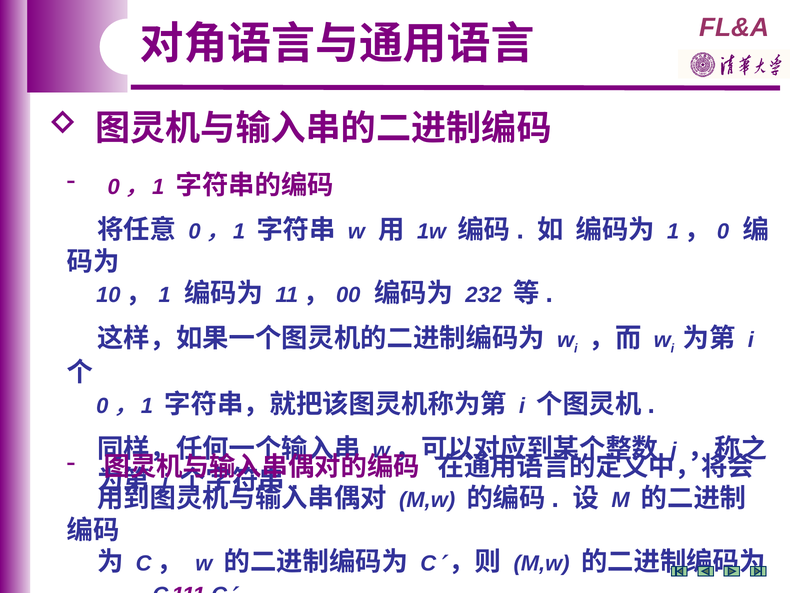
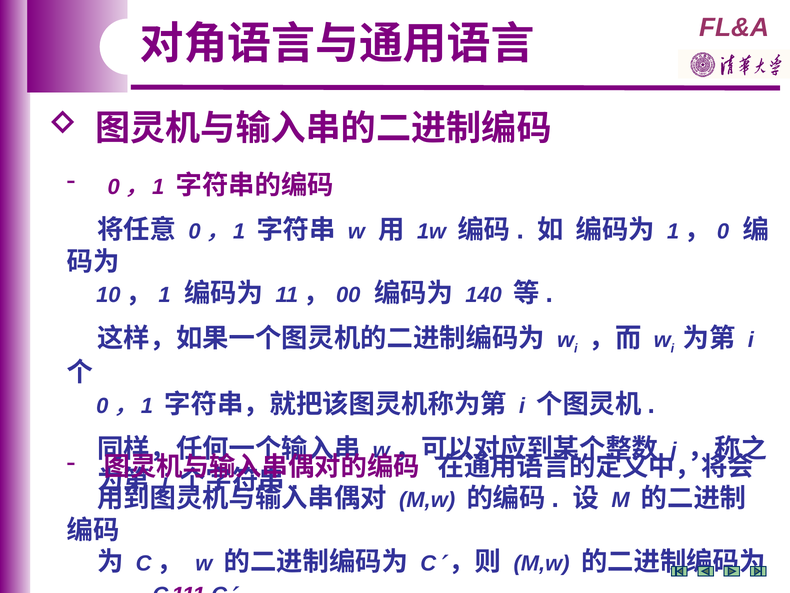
232: 232 -> 140
